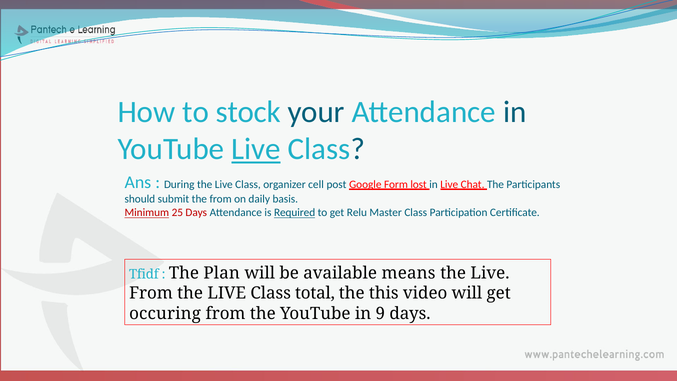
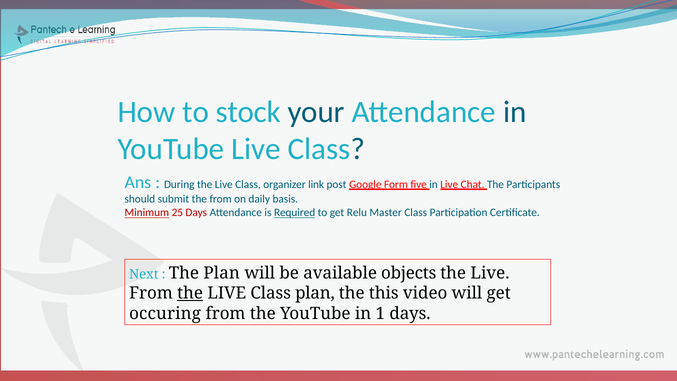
Live at (256, 149) underline: present -> none
cell: cell -> link
lost: lost -> five
Tfidf: Tfidf -> Next
means: means -> objects
the at (190, 293) underline: none -> present
Class total: total -> plan
9: 9 -> 1
